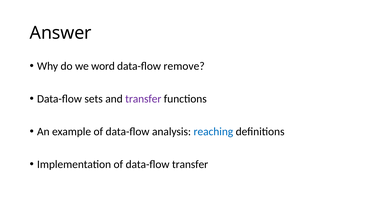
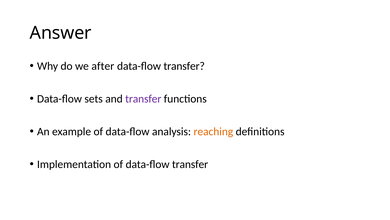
word: word -> after
remove at (184, 66): remove -> transfer
reaching colour: blue -> orange
